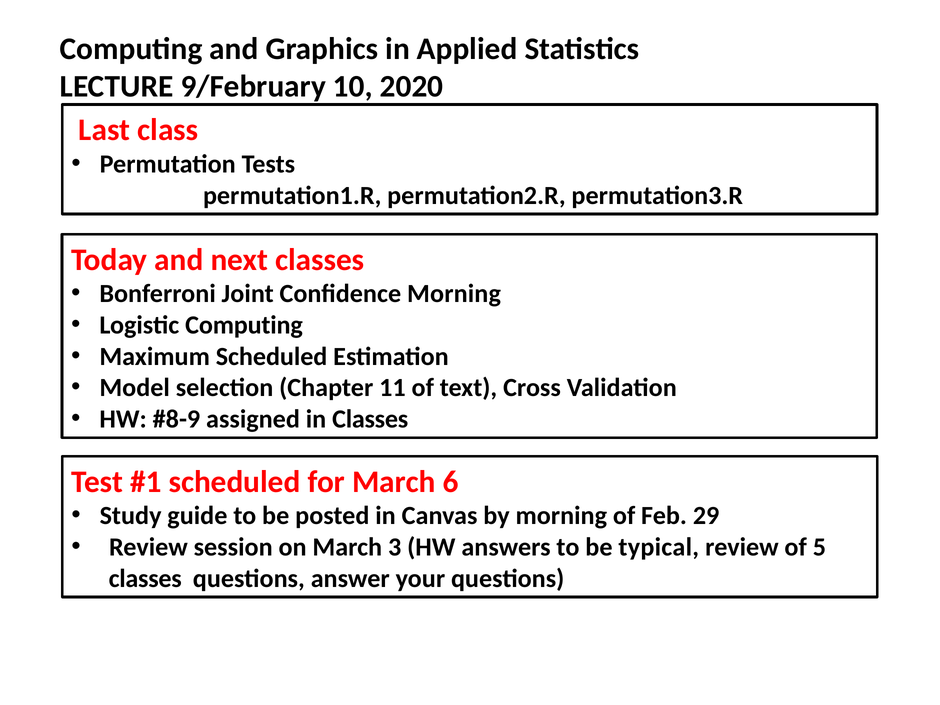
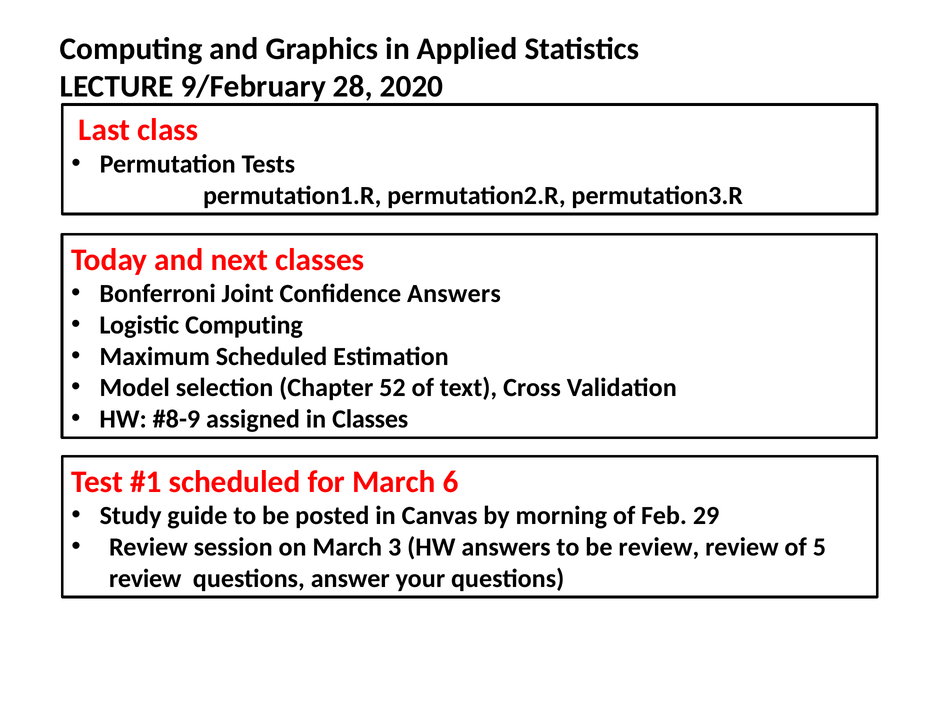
10: 10 -> 28
Confidence Morning: Morning -> Answers
11: 11 -> 52
be typical: typical -> review
classes at (145, 579): classes -> review
